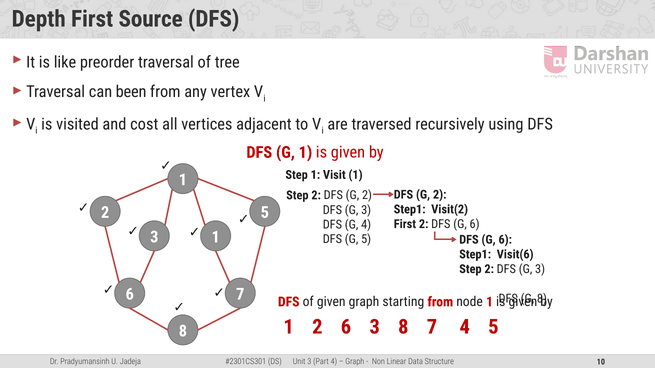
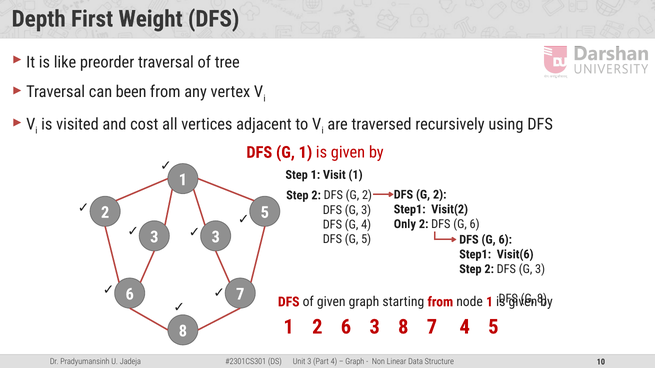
Source: Source -> Weight
First at (405, 224): First -> Only
3 1: 1 -> 3
